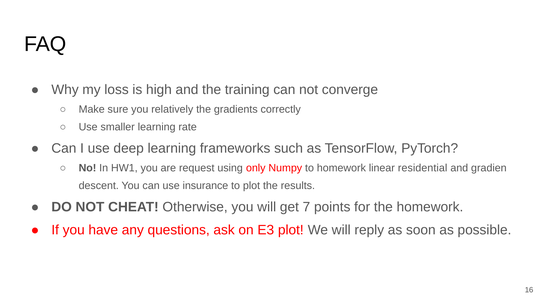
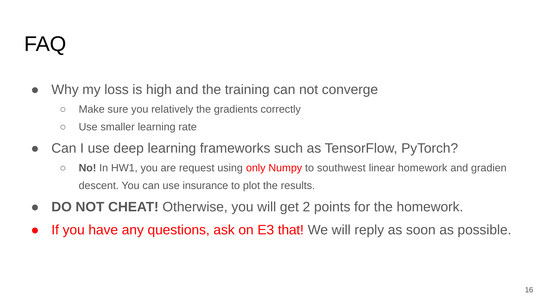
to homework: homework -> southwest
linear residential: residential -> homework
7: 7 -> 2
E3 plot: plot -> that
